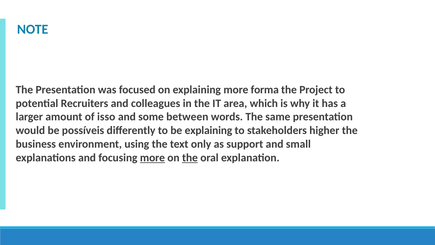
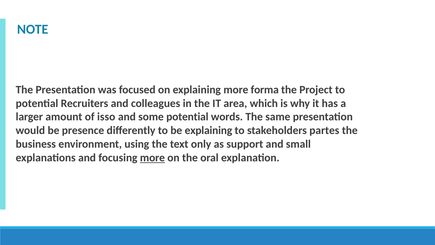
some between: between -> potential
possíveis: possíveis -> presence
higher: higher -> partes
the at (190, 157) underline: present -> none
